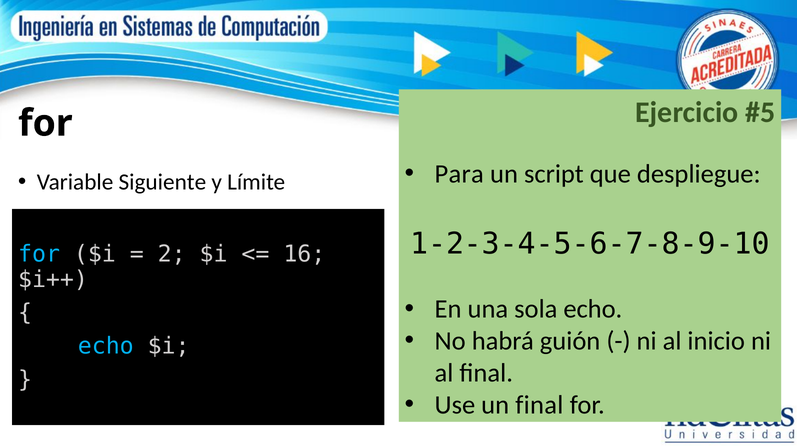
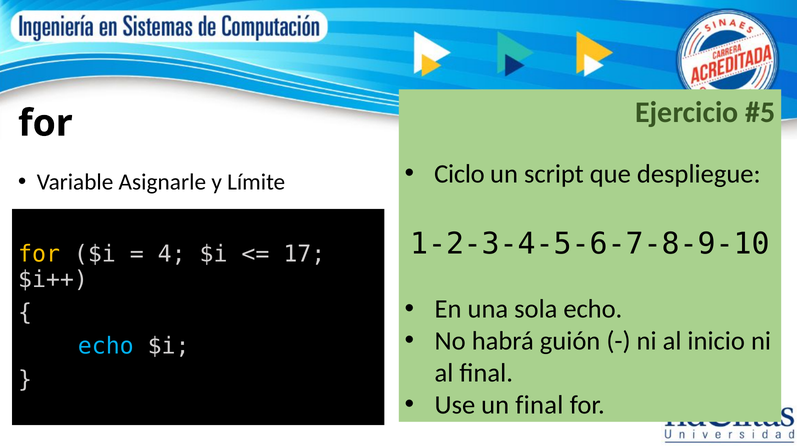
Para: Para -> Ciclo
Siguiente: Siguiente -> Asignarle
for at (39, 254) colour: light blue -> yellow
2: 2 -> 4
16: 16 -> 17
